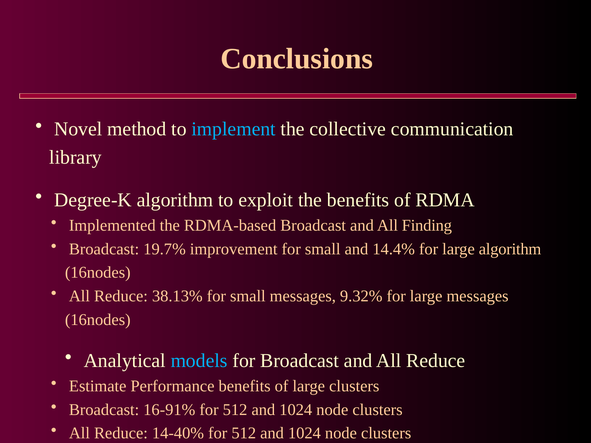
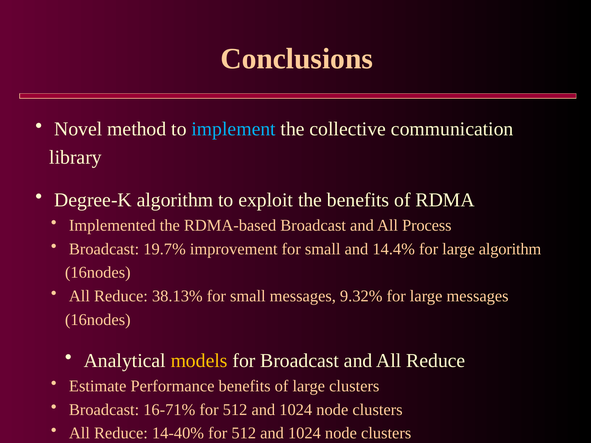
Finding: Finding -> Process
models colour: light blue -> yellow
16-91%: 16-91% -> 16-71%
